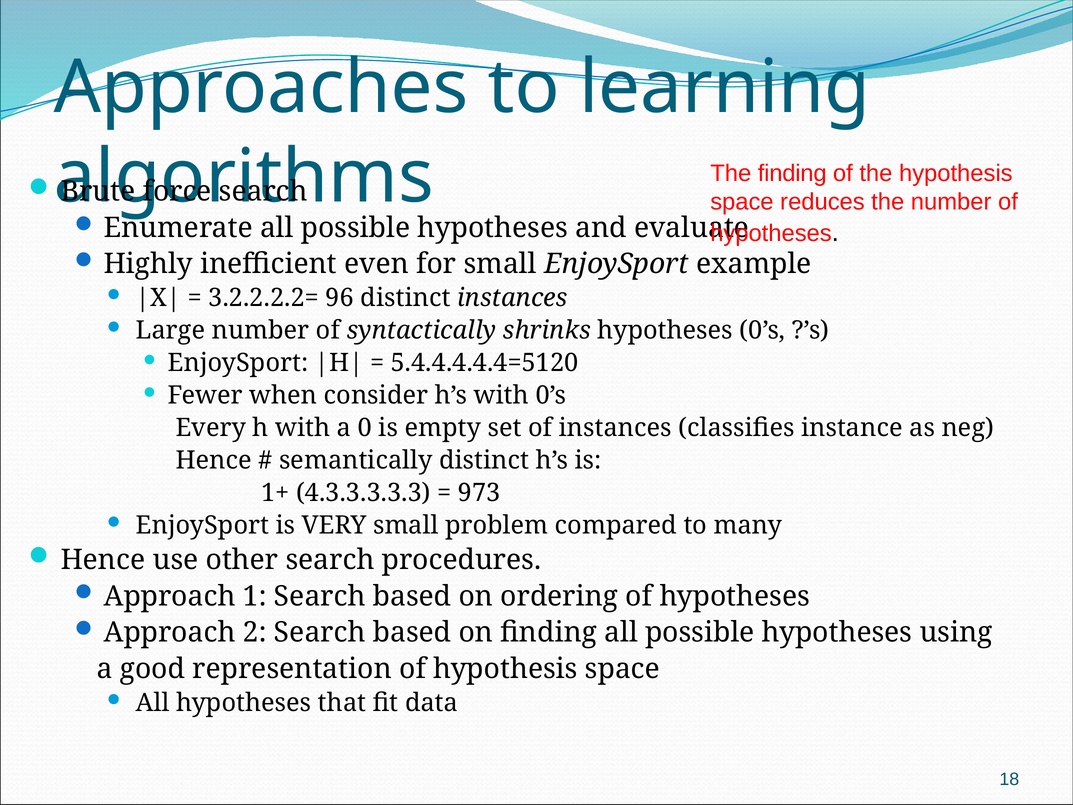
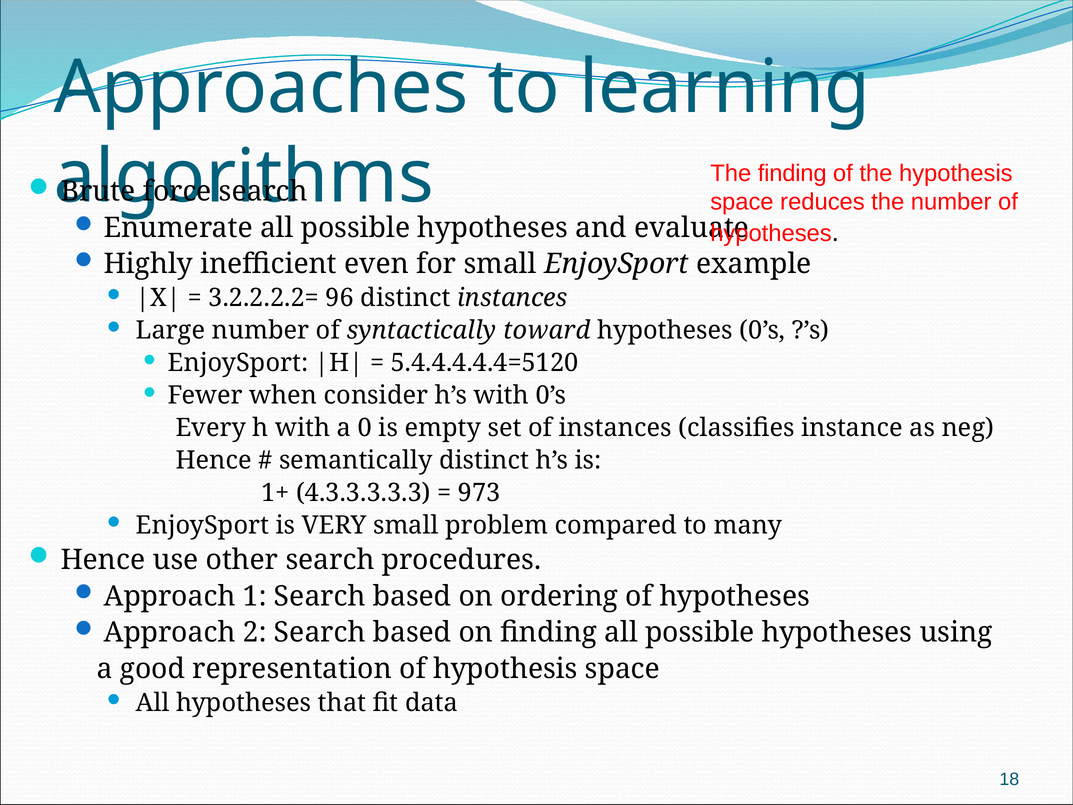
shrinks: shrinks -> toward
